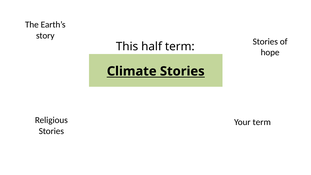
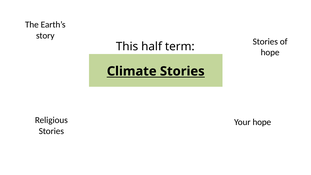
Your term: term -> hope
